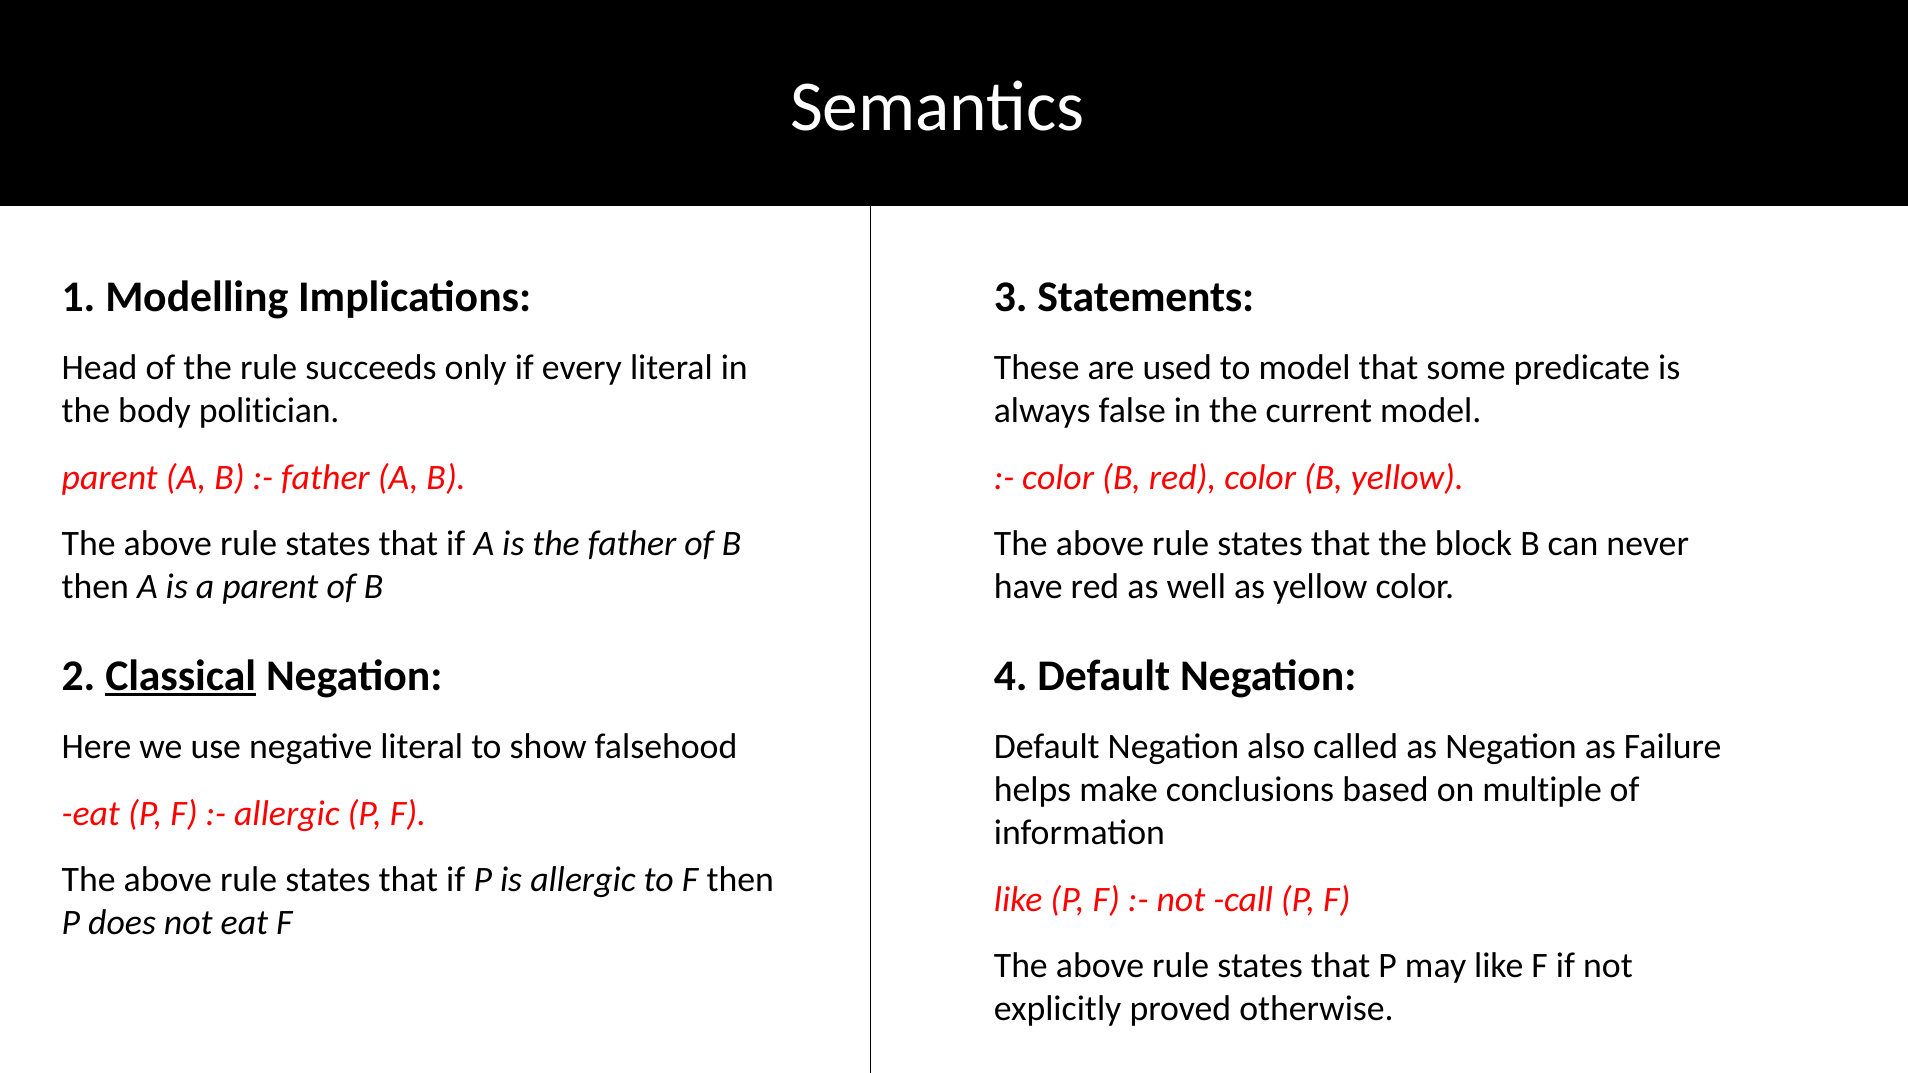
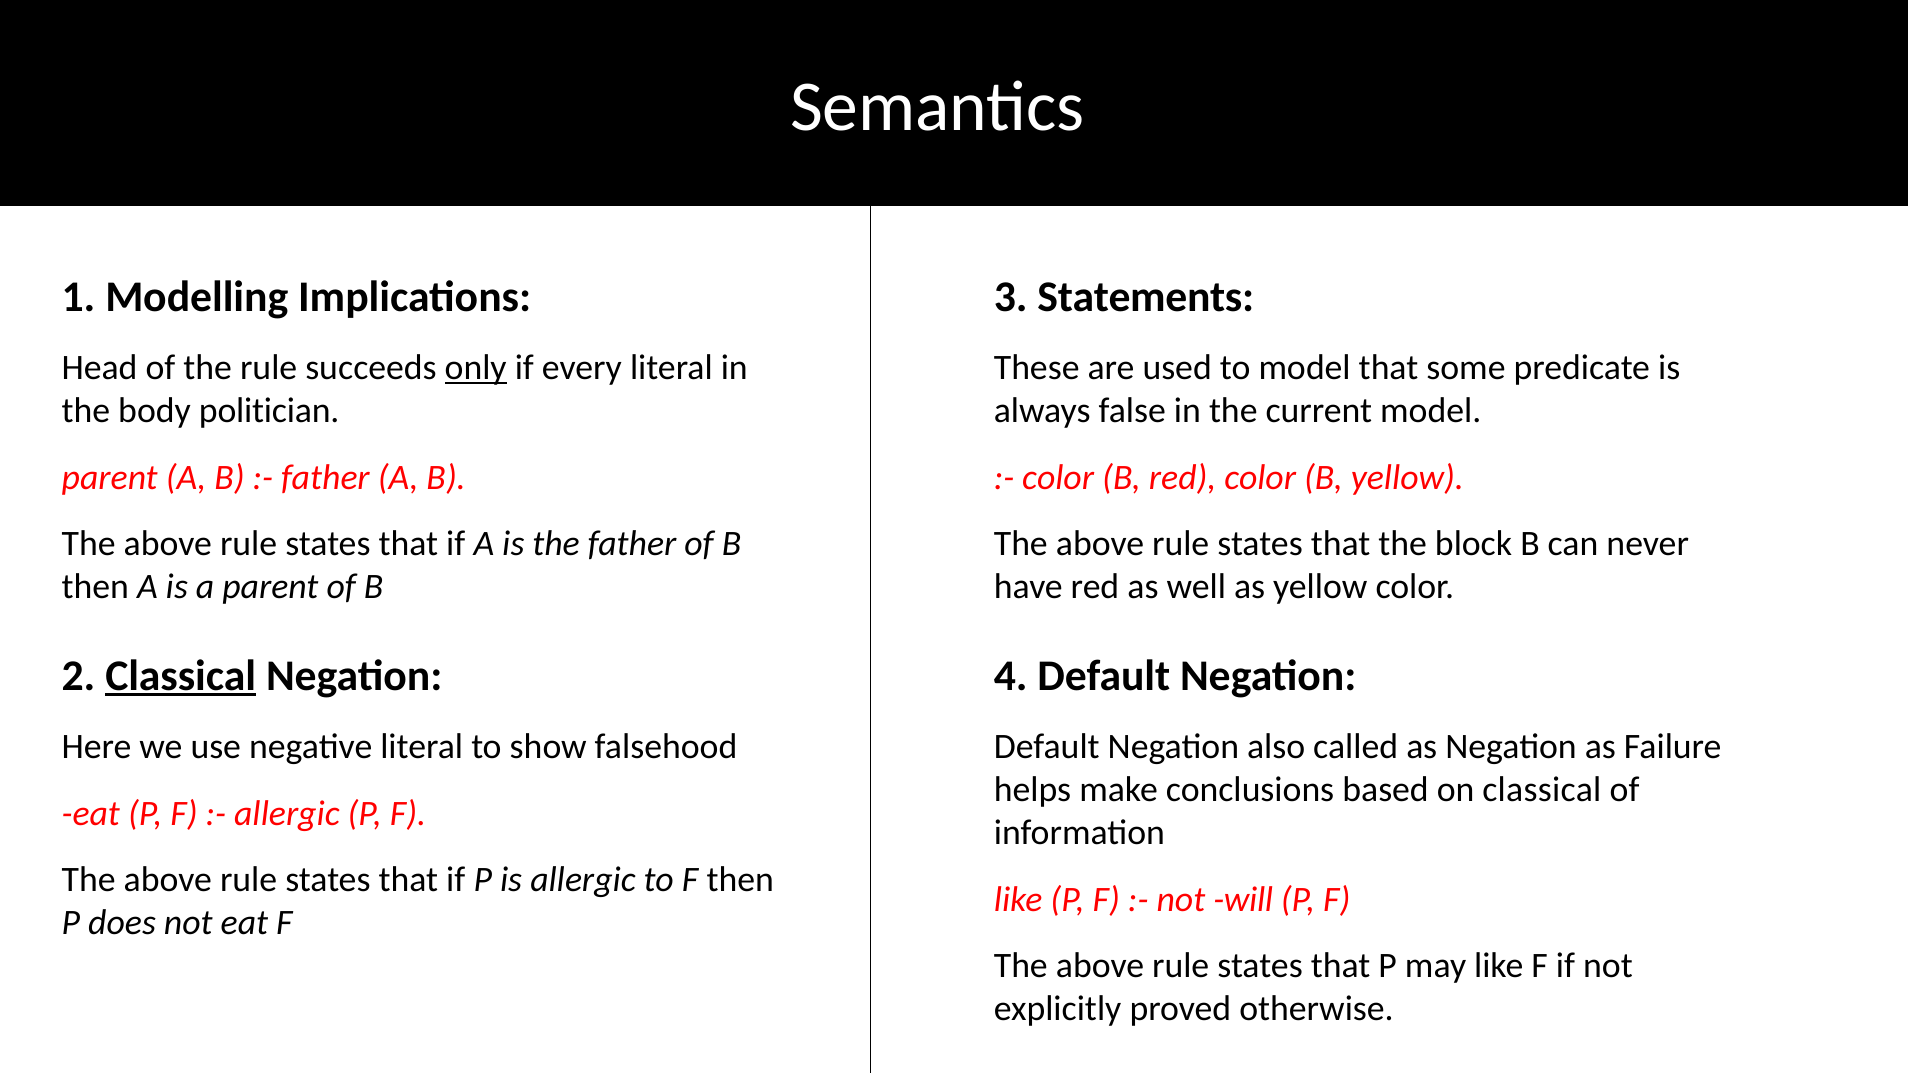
only underline: none -> present
on multiple: multiple -> classical
call: call -> will
